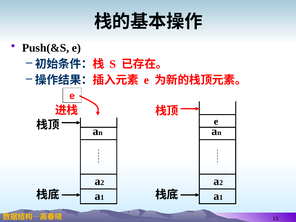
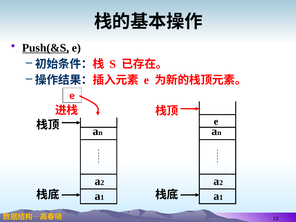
Push(&S underline: none -> present
